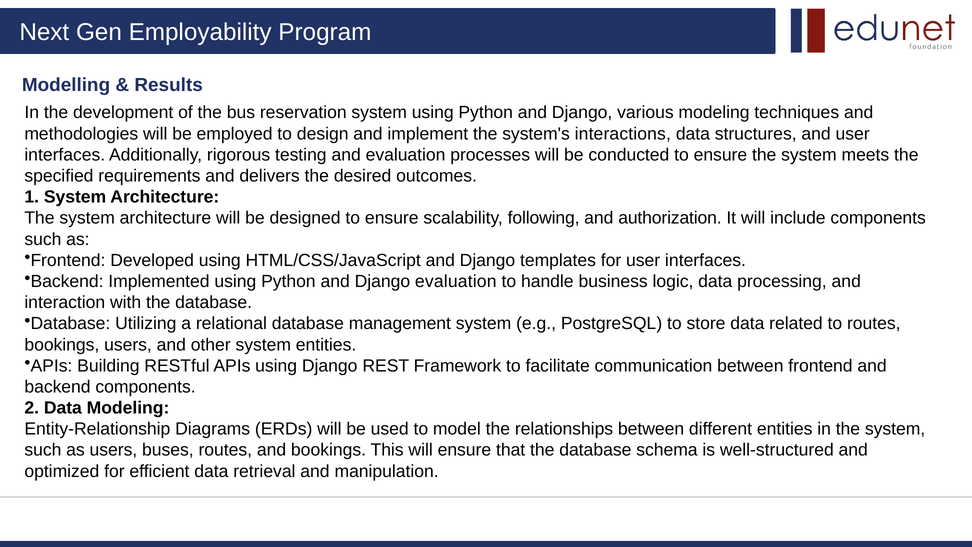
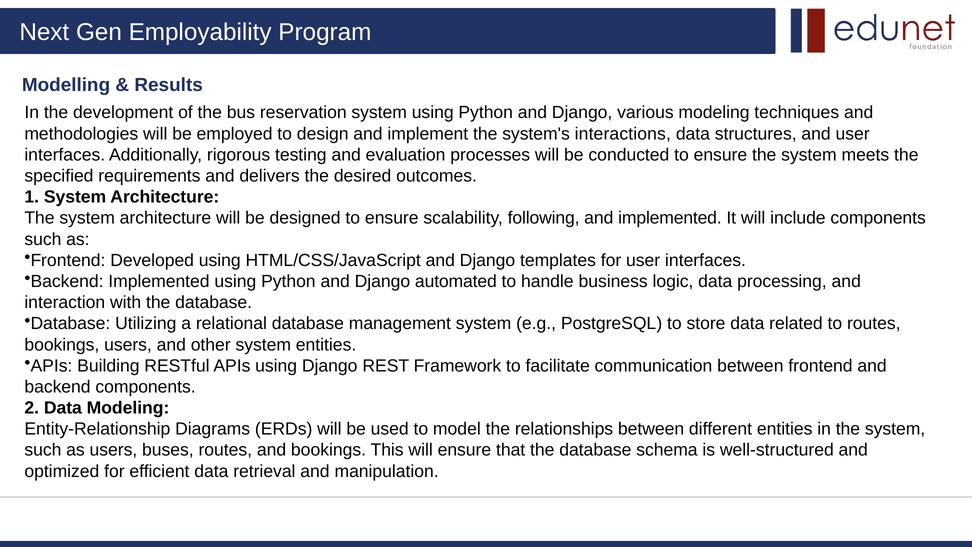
and authorization: authorization -> implemented
Django evaluation: evaluation -> automated
